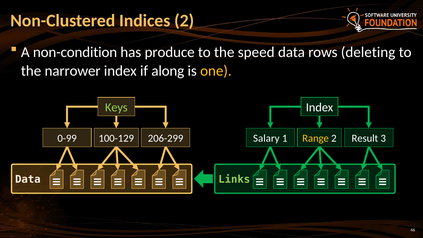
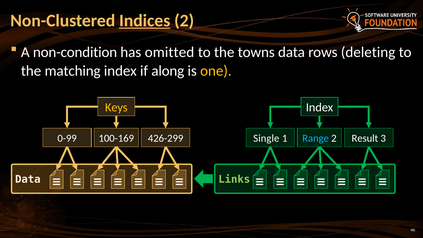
Indices underline: none -> present
produce: produce -> omitted
speed: speed -> towns
narrower: narrower -> matching
Keys colour: light green -> yellow
100-129: 100-129 -> 100-169
206-299: 206-299 -> 426-299
Salary: Salary -> Single
Range colour: yellow -> light blue
